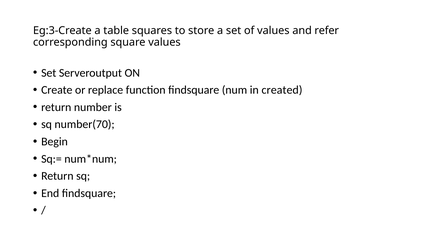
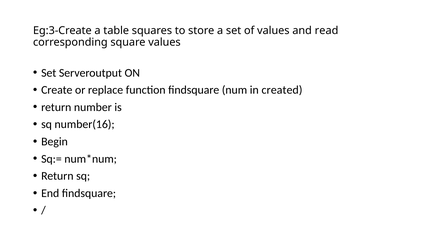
refer: refer -> read
number(70: number(70 -> number(16
